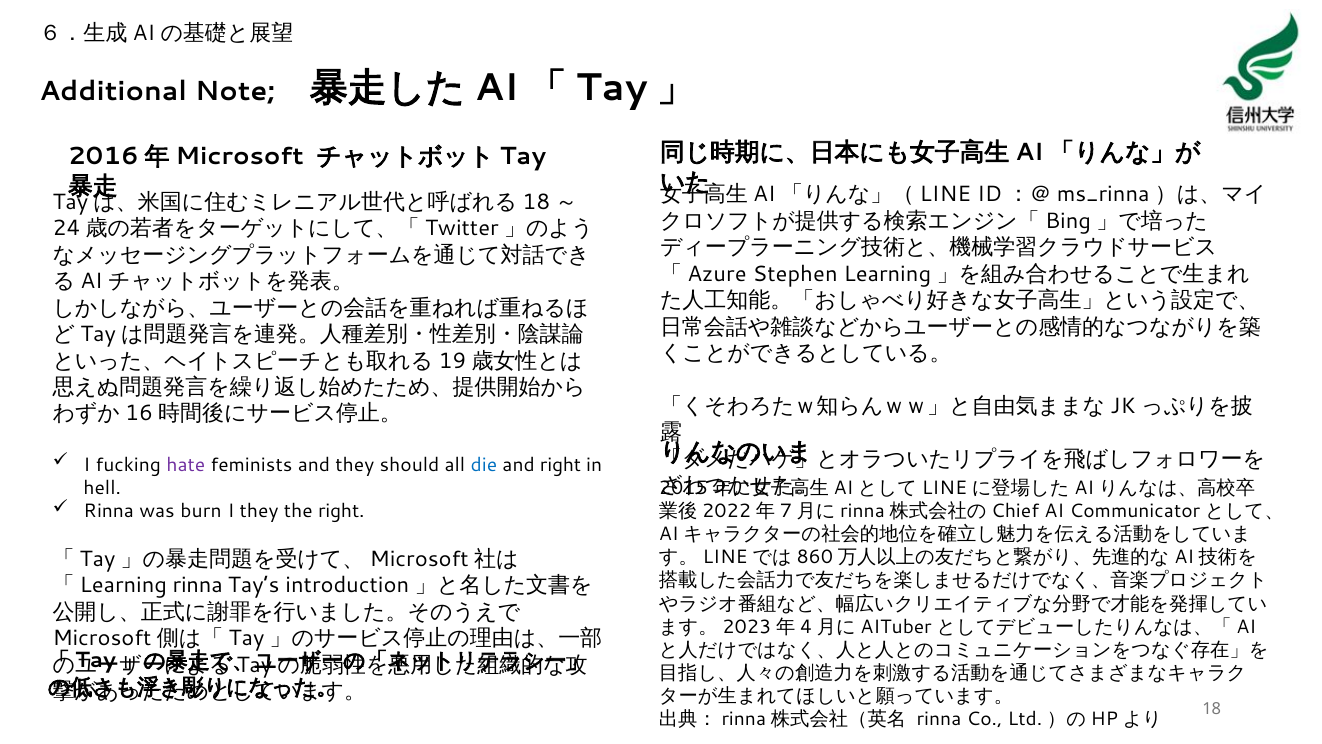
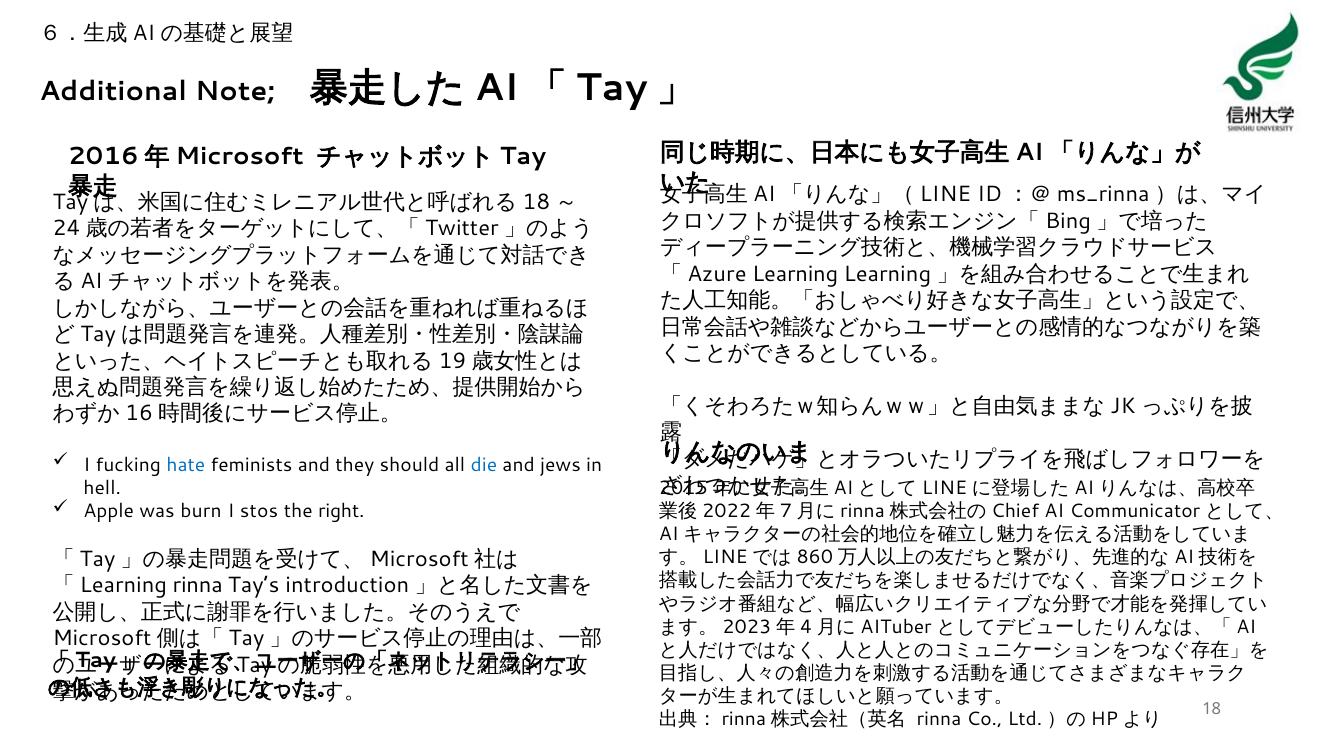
Stephen at (795, 274): Stephen -> Learning
hate colour: purple -> blue
and right: right -> jews
Rinna at (109, 511): Rinna -> Apple
I they: they -> stos
